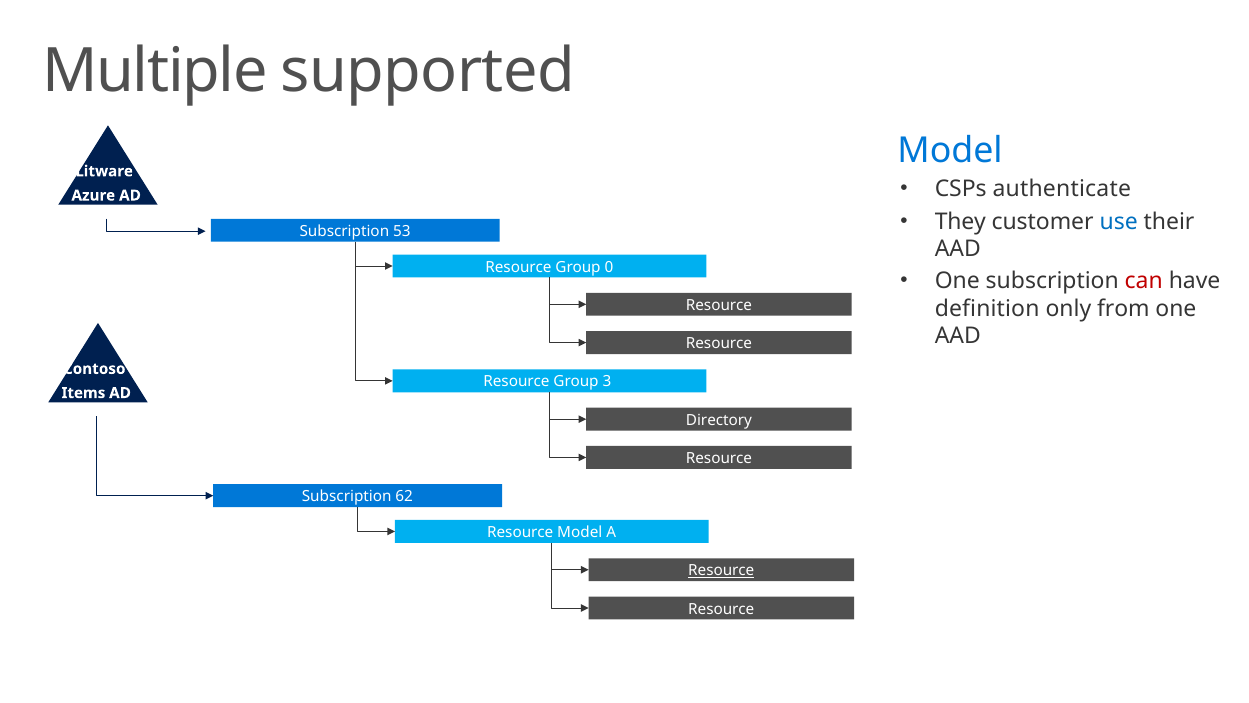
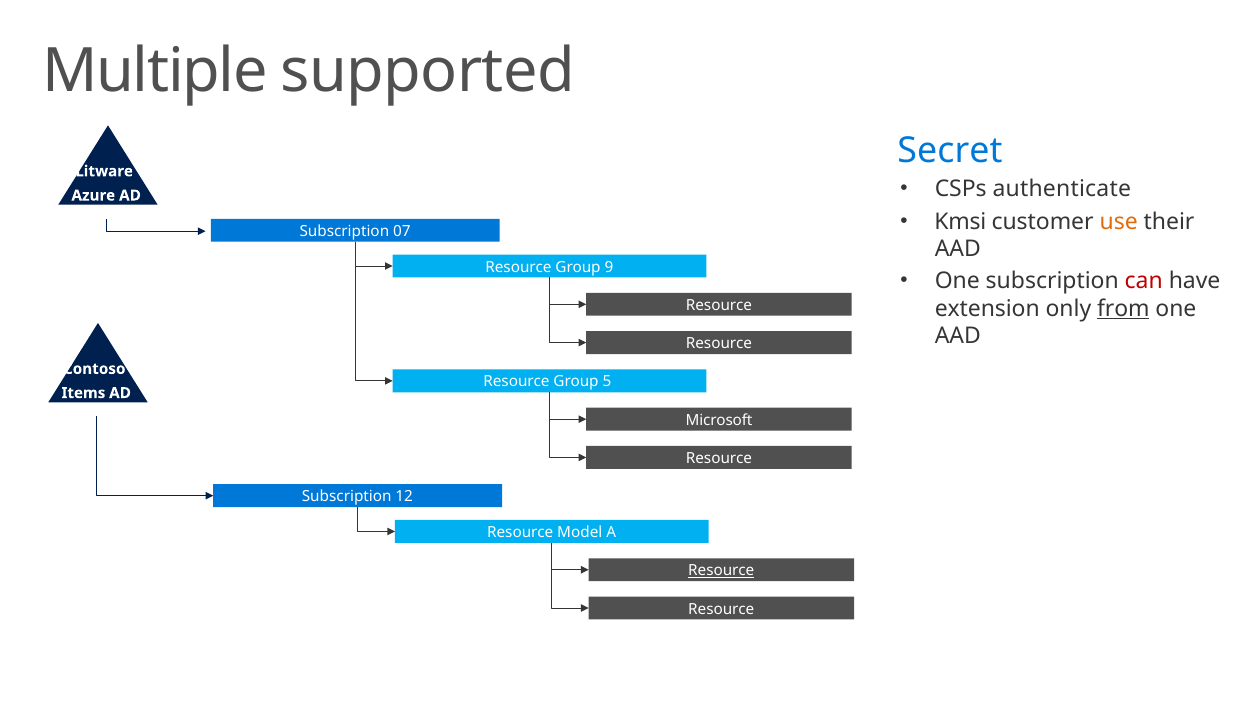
Model at (950, 150): Model -> Secret
They: They -> Kmsi
use colour: blue -> orange
53: 53 -> 07
0: 0 -> 9
definition: definition -> extension
from underline: none -> present
3: 3 -> 5
Directory: Directory -> Microsoft
62: 62 -> 12
